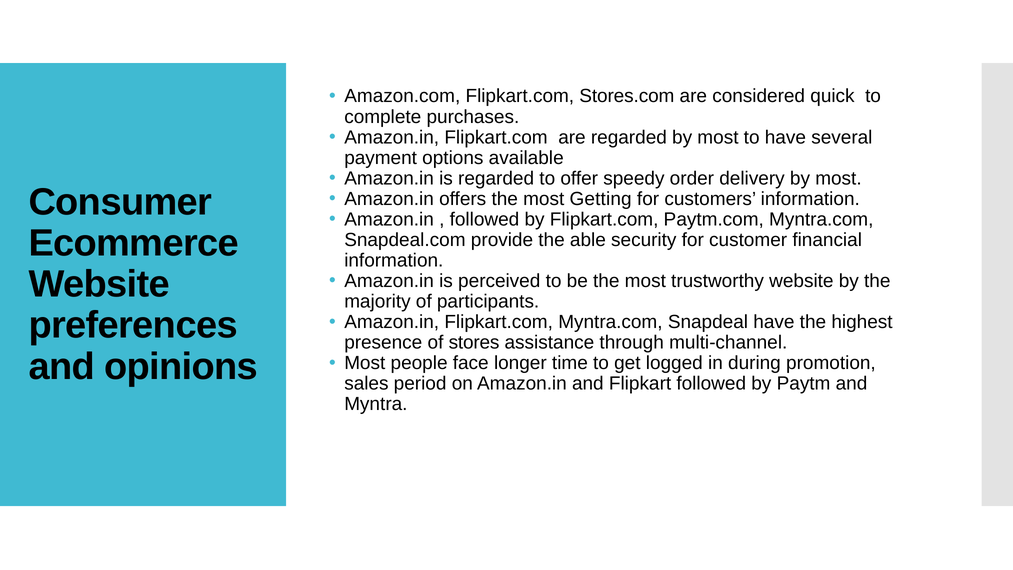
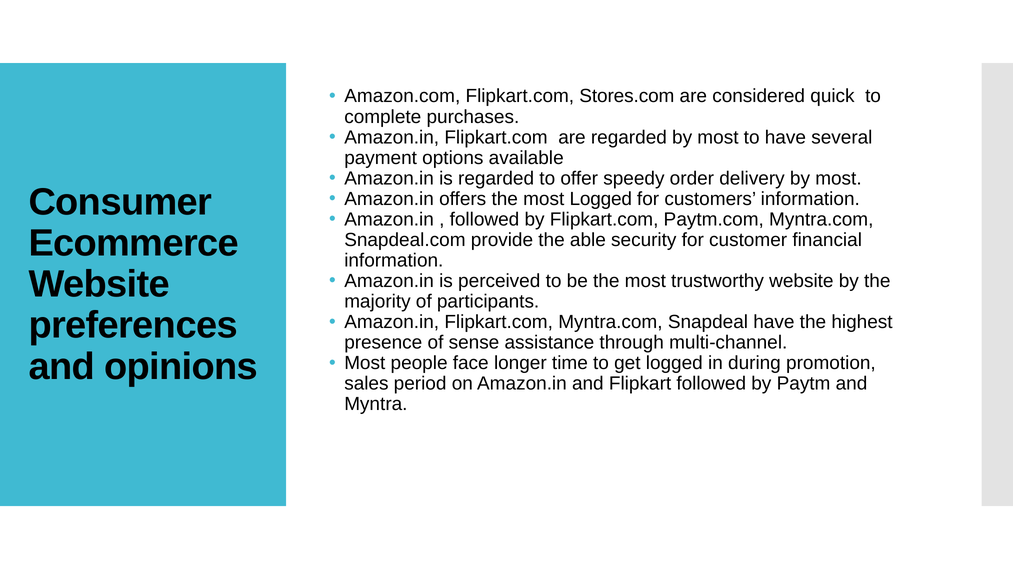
most Getting: Getting -> Logged
stores: stores -> sense
